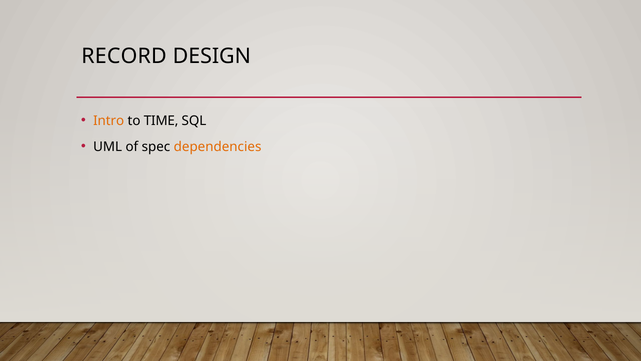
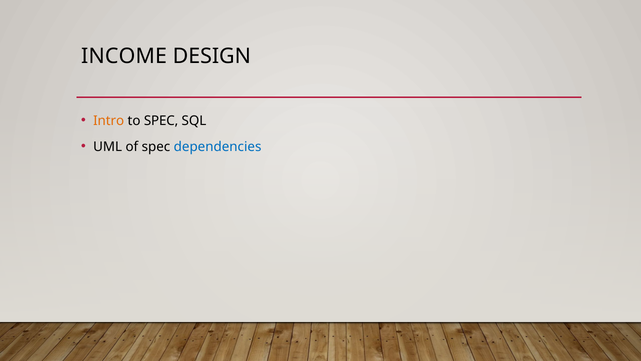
RECORD: RECORD -> INCOME
to TIME: TIME -> SPEC
dependencies colour: orange -> blue
